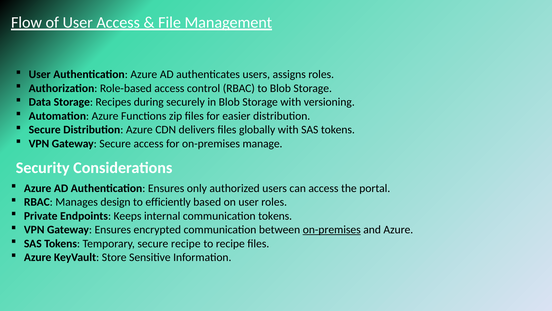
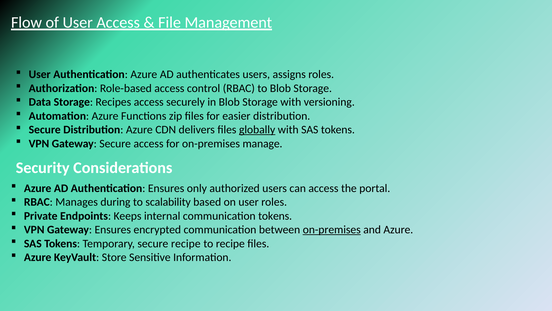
Recipes during: during -> access
globally underline: none -> present
design: design -> during
efficiently: efficiently -> scalability
